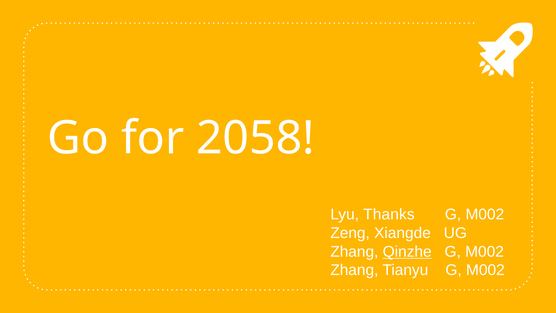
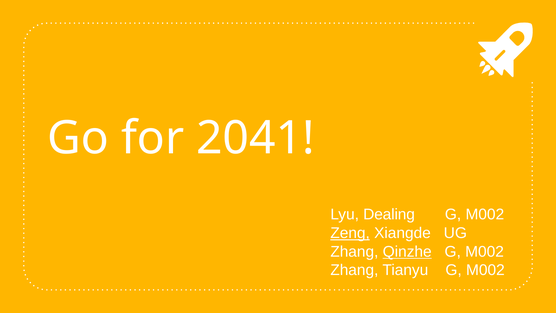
2058: 2058 -> 2041
Thanks: Thanks -> Dealing
Zeng underline: none -> present
